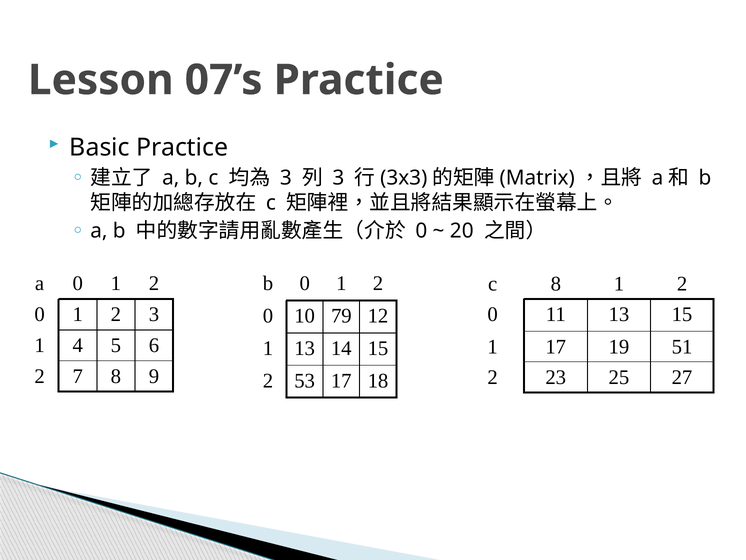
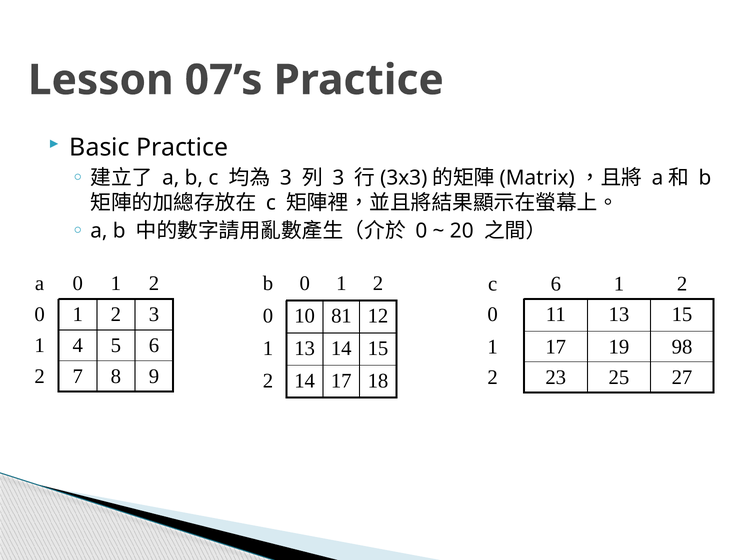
c 8: 8 -> 6
79: 79 -> 81
51: 51 -> 98
2 53: 53 -> 14
